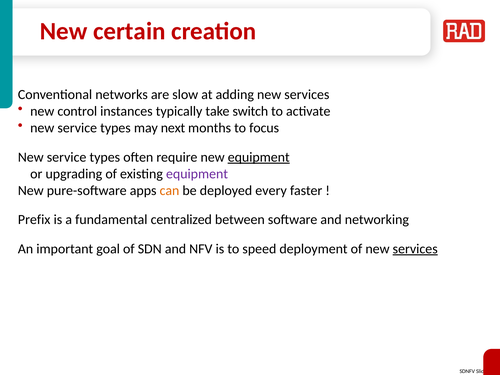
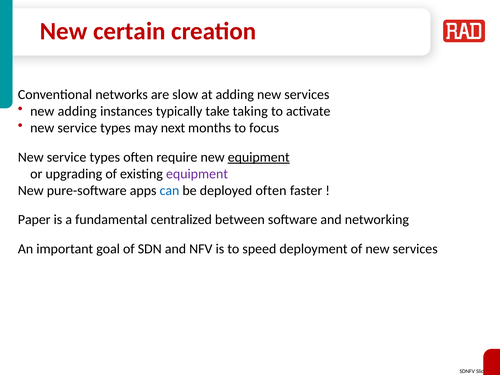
new control: control -> adding
switch: switch -> taking
can colour: orange -> blue
deployed every: every -> often
Prefix: Prefix -> Paper
services at (415, 249) underline: present -> none
